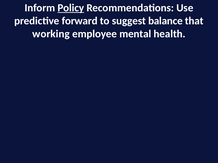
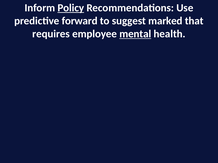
balance: balance -> marked
working: working -> requires
mental underline: none -> present
